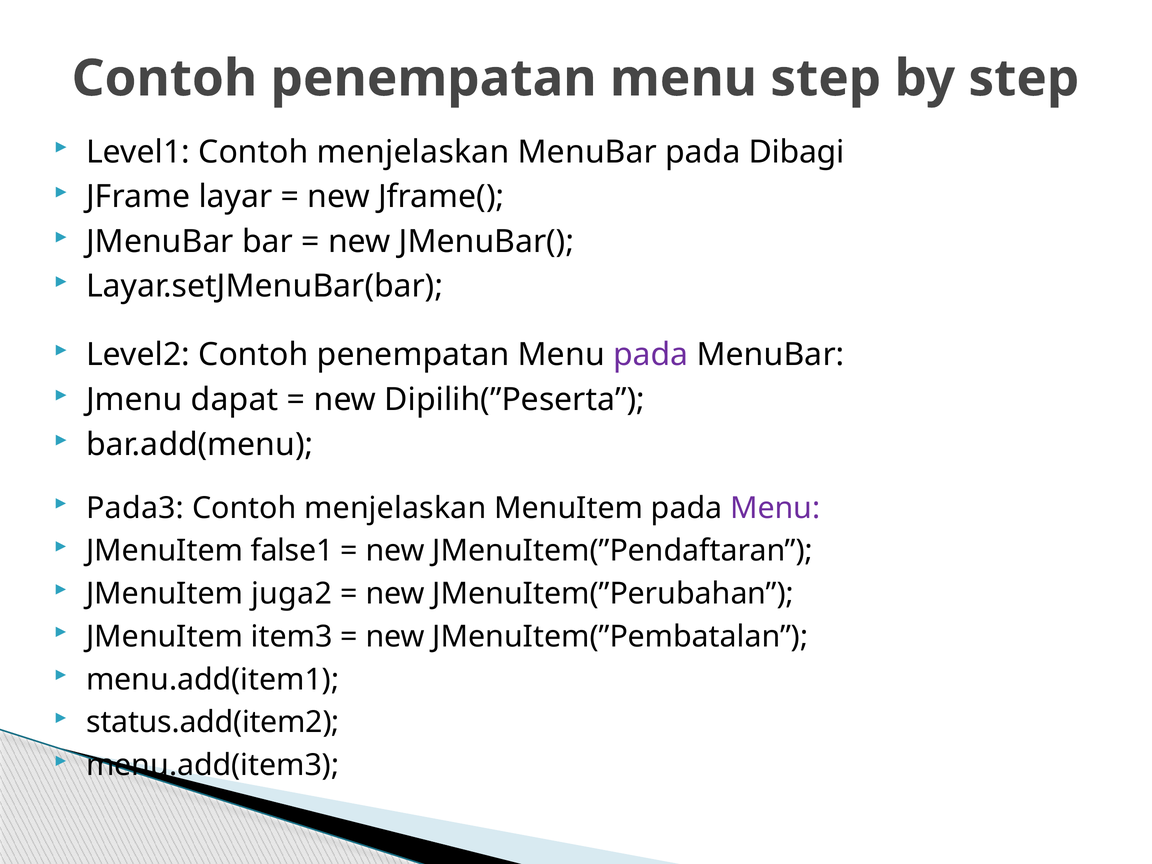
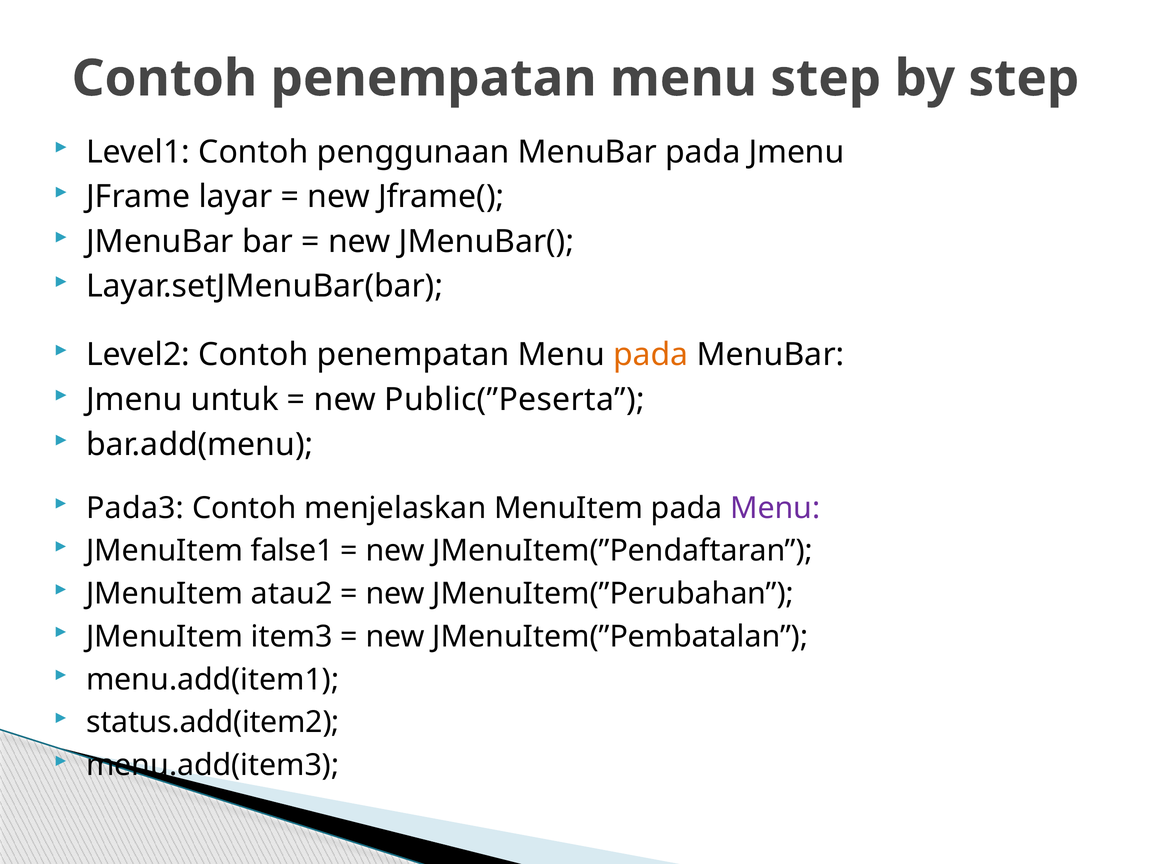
Level1 Contoh menjelaskan: menjelaskan -> penggunaan
pada Dibagi: Dibagi -> Jmenu
pada at (651, 355) colour: purple -> orange
dapat: dapat -> untuk
Dipilih(”Peserta: Dipilih(”Peserta -> Public(”Peserta
juga2: juga2 -> atau2
